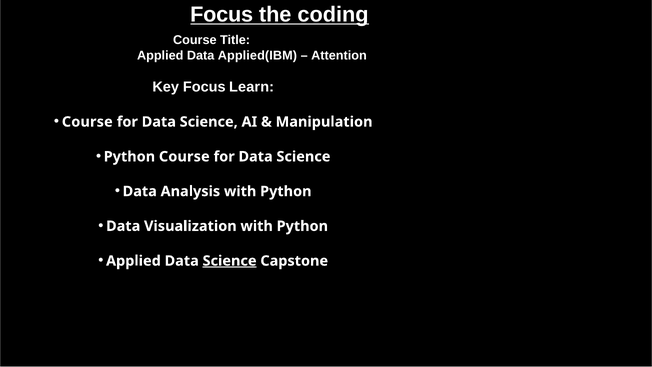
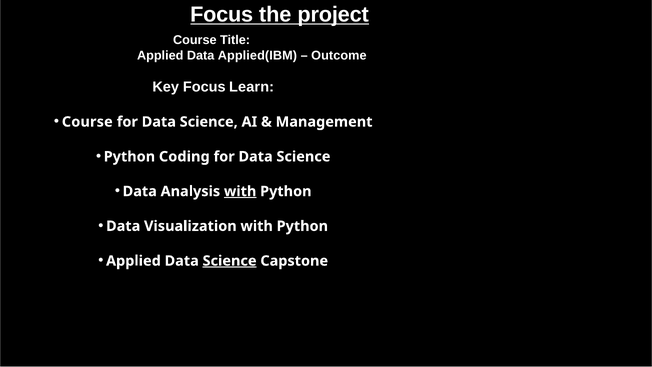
coding: coding -> project
Attention: Attention -> Outcome
Manipulation: Manipulation -> Management
Python Course: Course -> Coding
with at (240, 191) underline: none -> present
